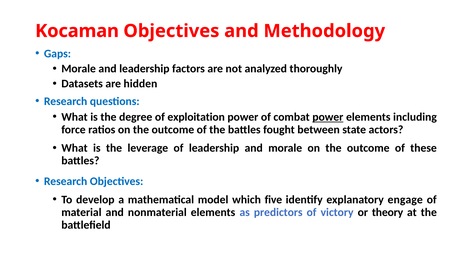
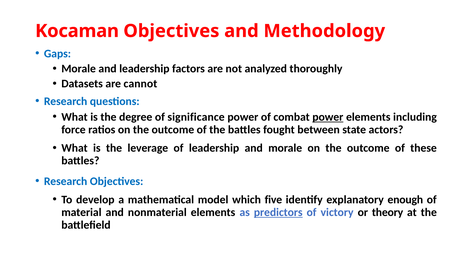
hidden: hidden -> cannot
exploitation: exploitation -> significance
engage: engage -> enough
predictors underline: none -> present
